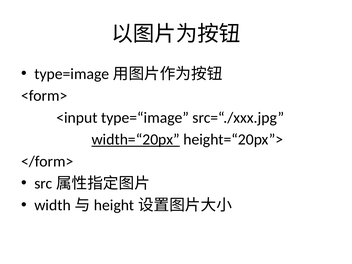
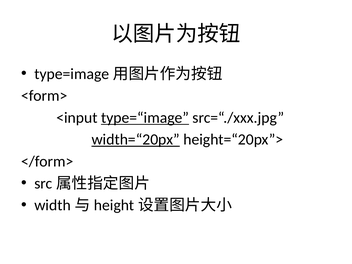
type=“image underline: none -> present
